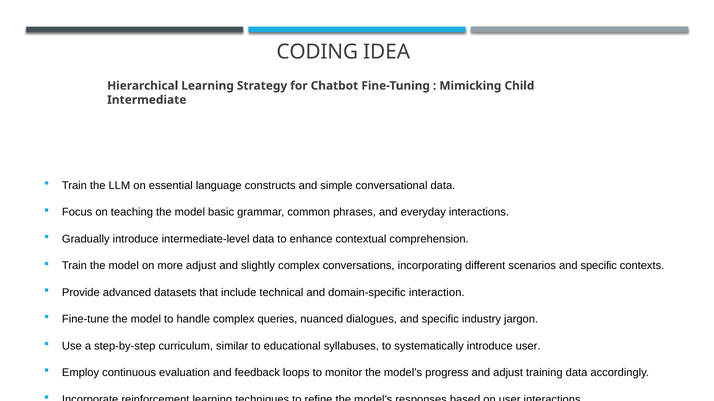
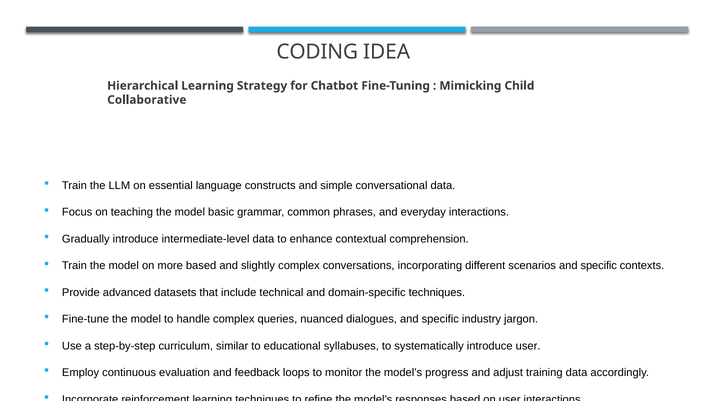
Intermediate: Intermediate -> Collaborative
more adjust: adjust -> based
domain-specific interaction: interaction -> techniques
